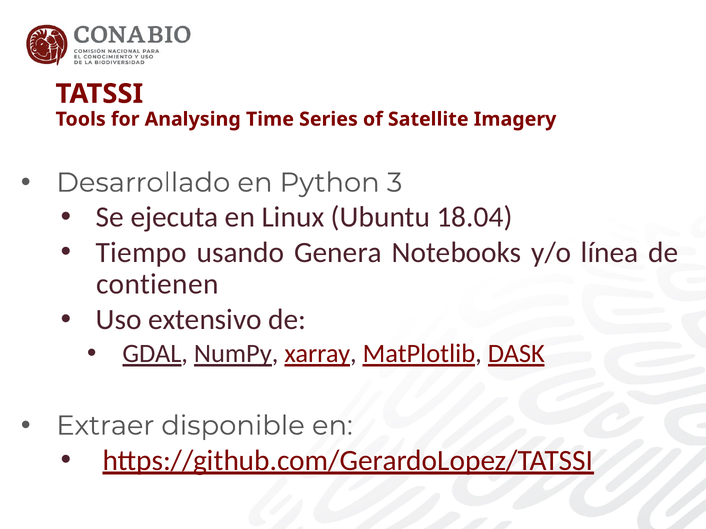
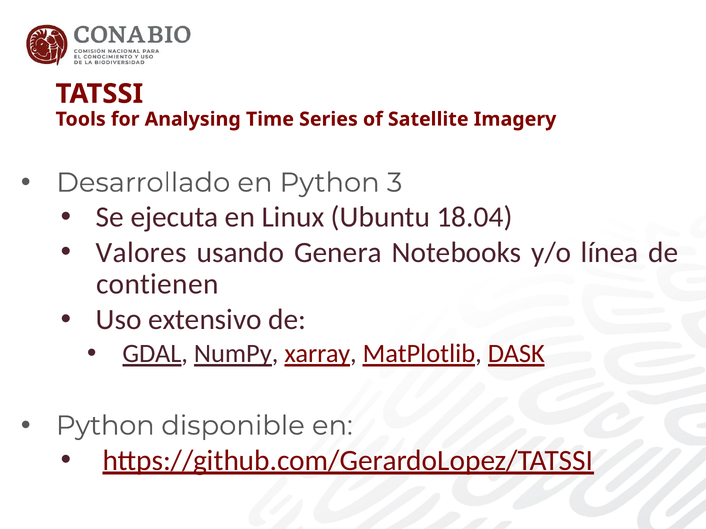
Tiempo: Tiempo -> Valores
Extraer at (105, 426): Extraer -> Python
